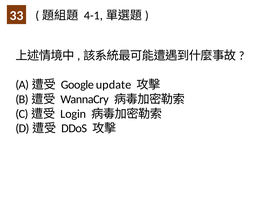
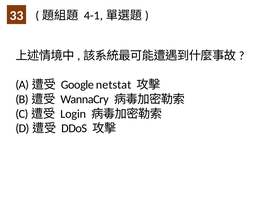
update: update -> netstat
